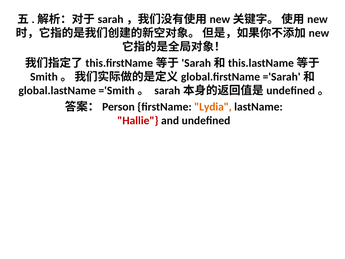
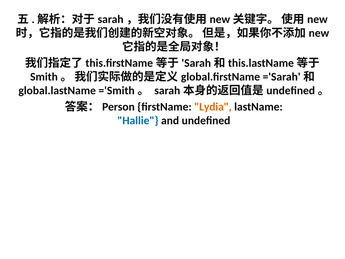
Hallie colour: red -> blue
